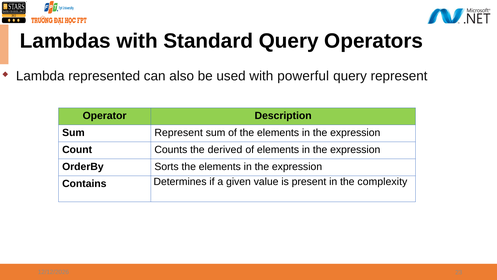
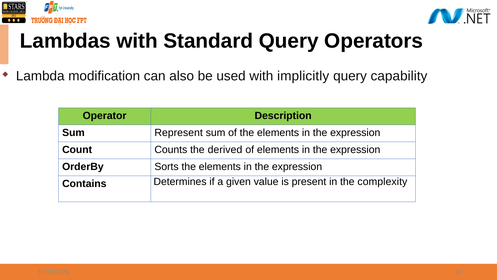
represented: represented -> modification
powerful: powerful -> implicitly
query represent: represent -> capability
